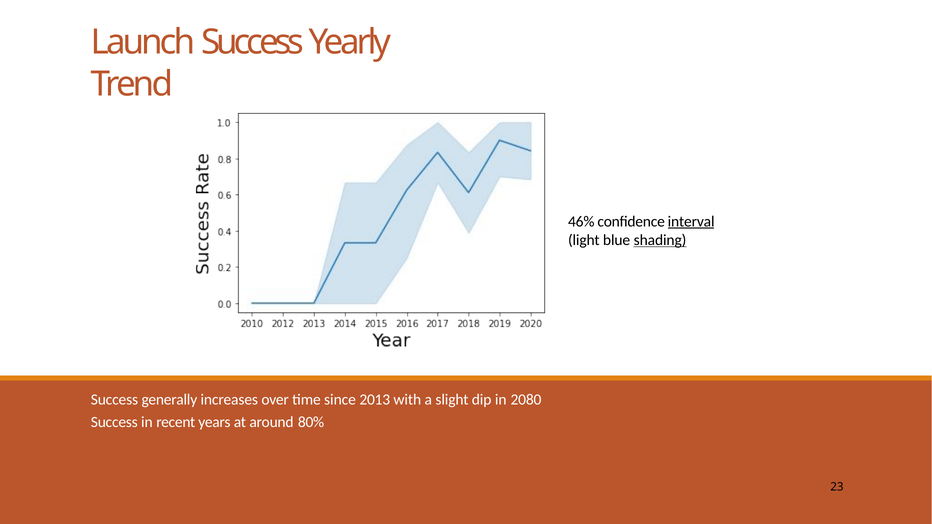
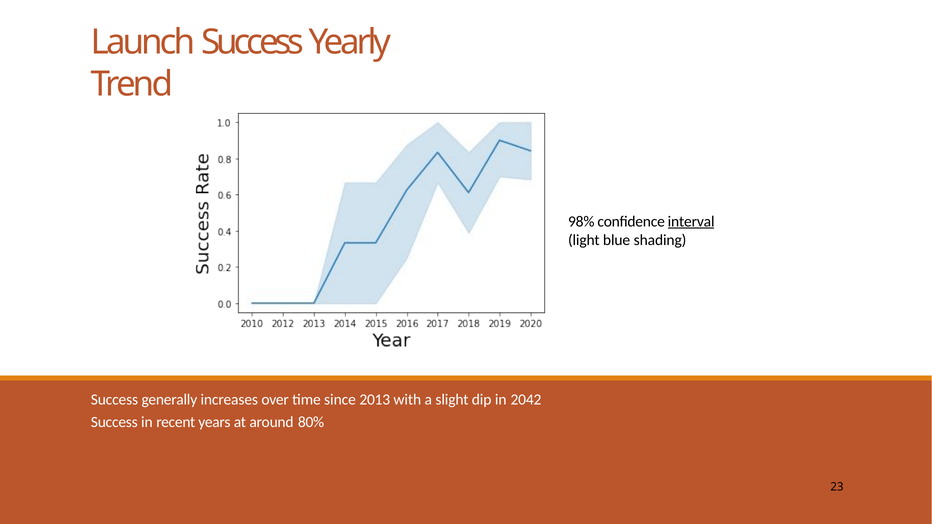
46%: 46% -> 98%
shading underline: present -> none
2080: 2080 -> 2042
